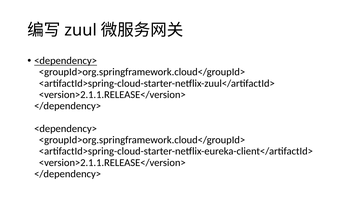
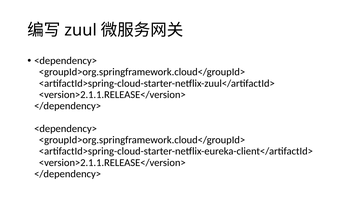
<dependency> at (66, 61) underline: present -> none
